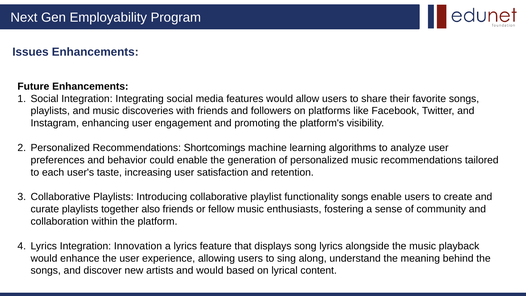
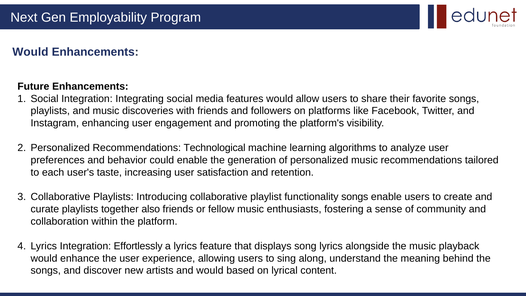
Issues at (30, 52): Issues -> Would
Shortcomings: Shortcomings -> Technological
Innovation: Innovation -> Effortlessly
